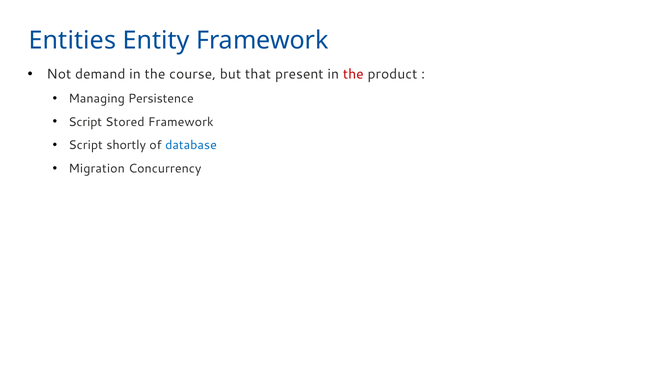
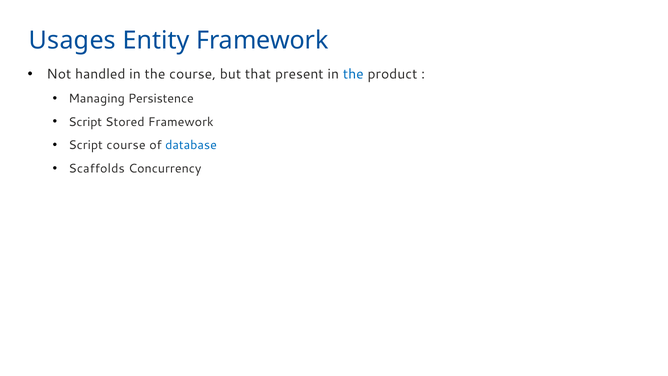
Entities: Entities -> Usages
demand: demand -> handled
the at (353, 74) colour: red -> blue
Script shortly: shortly -> course
Migration: Migration -> Scaffolds
